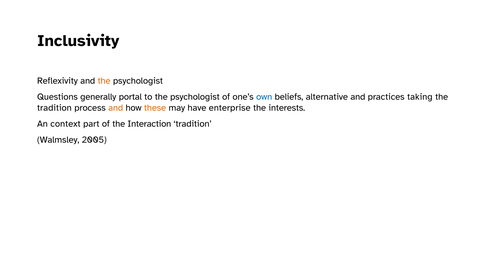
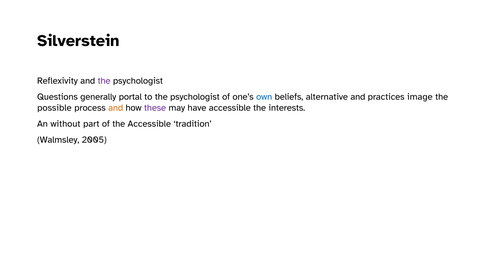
Inclusivity: Inclusivity -> Silverstein
the at (104, 81) colour: orange -> purple
taking: taking -> image
tradition at (54, 108): tradition -> possible
these colour: orange -> purple
have enterprise: enterprise -> accessible
context: context -> without
the Interaction: Interaction -> Accessible
